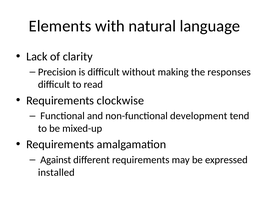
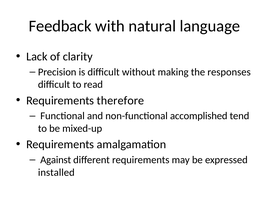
Elements: Elements -> Feedback
clockwise: clockwise -> therefore
development: development -> accomplished
